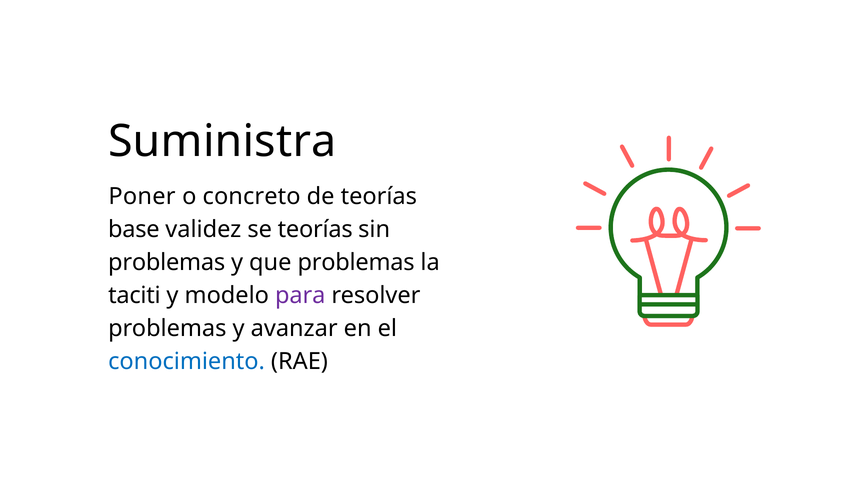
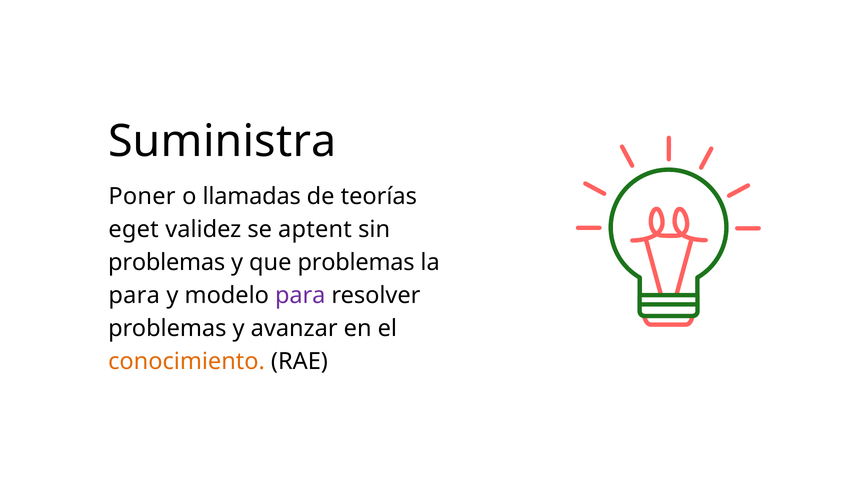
concreto: concreto -> llamadas
base: base -> eget
se teorías: teorías -> aptent
taciti at (134, 295): taciti -> para
conocimiento colour: blue -> orange
